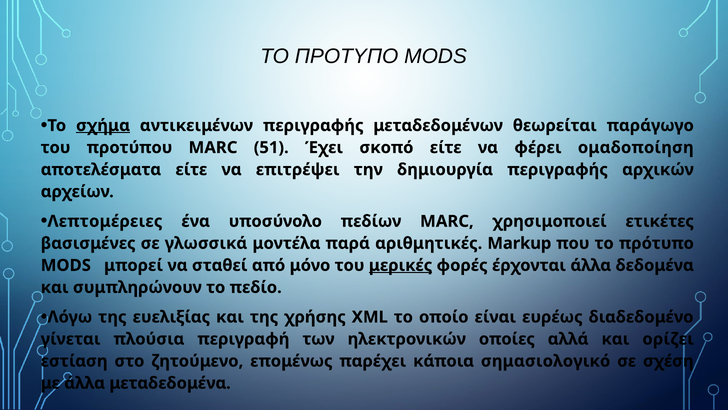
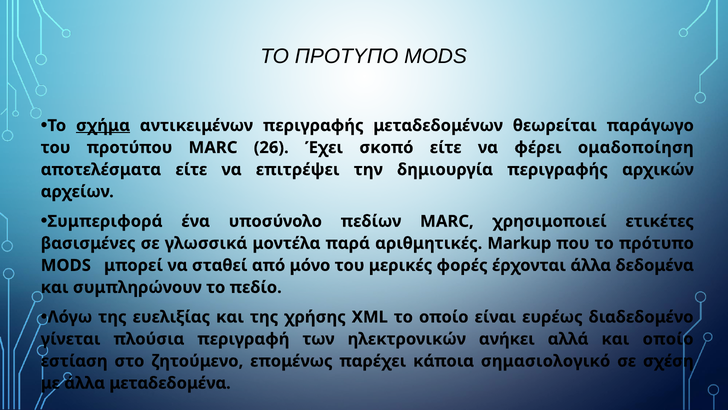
51: 51 -> 26
Λεπτομέρειες: Λεπτομέρειες -> Συμπεριφορά
μερικές underline: present -> none
οποίες: οποίες -> ανήκει
και ορίζει: ορίζει -> οποίο
